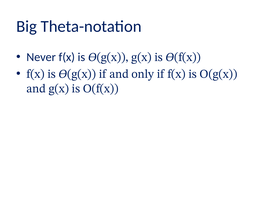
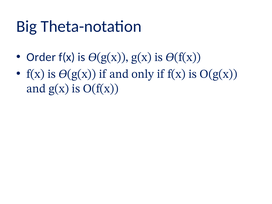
Never: Never -> Order
